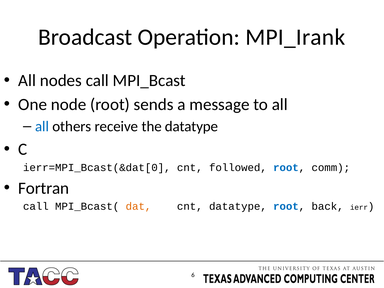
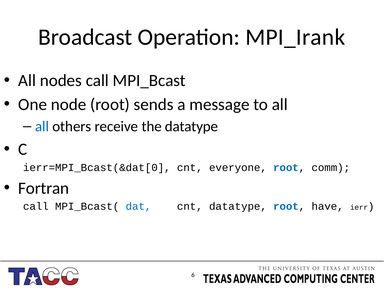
followed: followed -> everyone
dat colour: orange -> blue
back: back -> have
